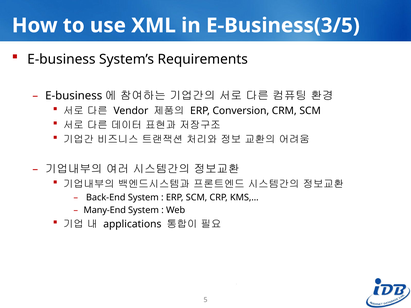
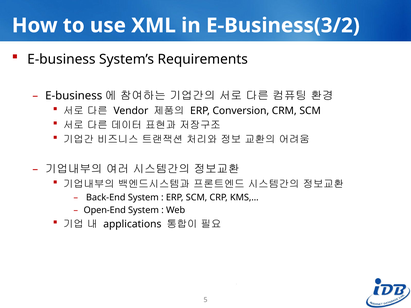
E-Business(3/5: E-Business(3/5 -> E-Business(3/2
Many-End: Many-End -> Open-End
